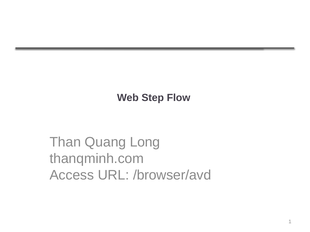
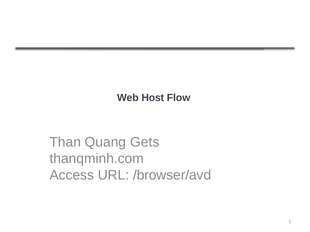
Step: Step -> Host
Long: Long -> Gets
